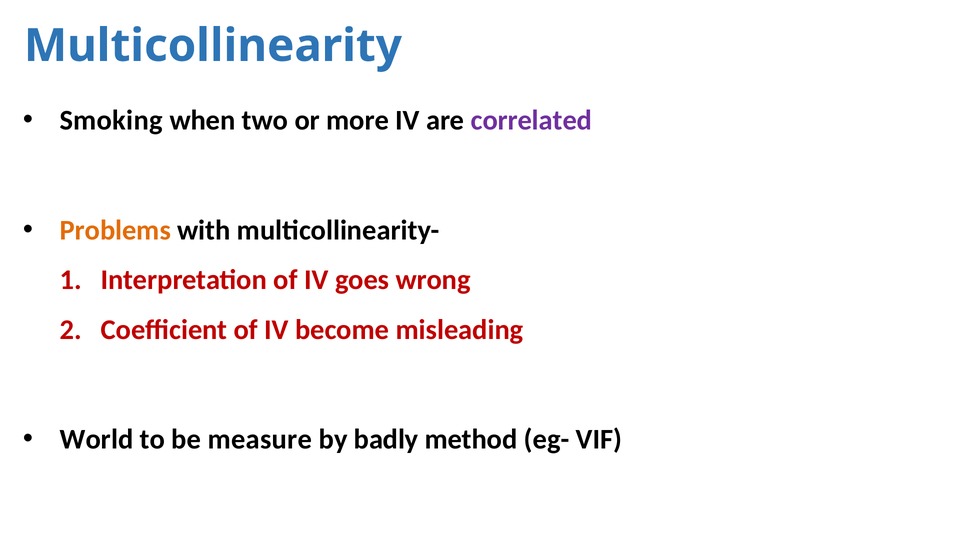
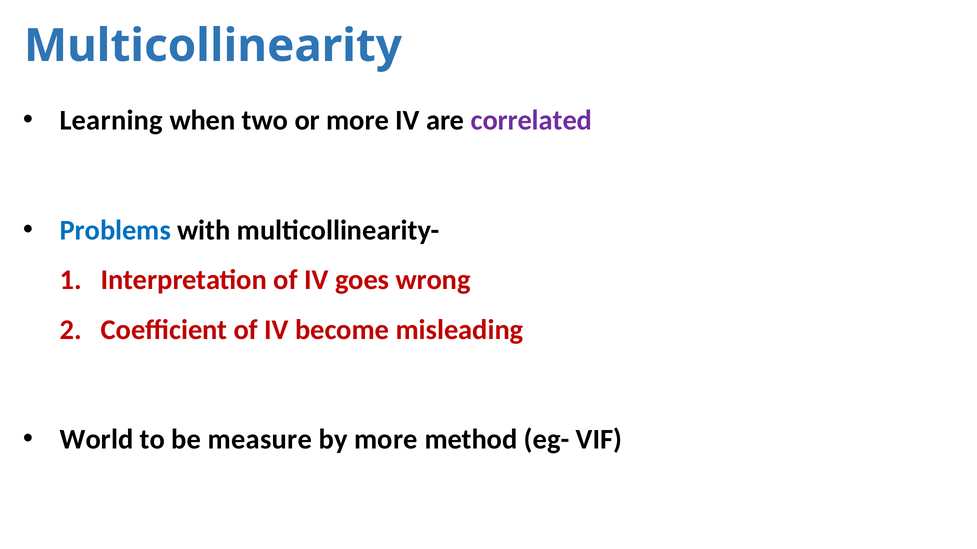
Smoking: Smoking -> Learning
Problems colour: orange -> blue
by badly: badly -> more
